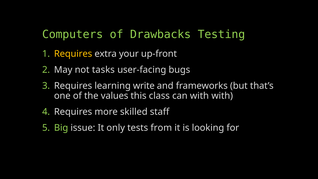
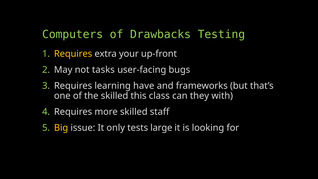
write: write -> have
the values: values -> skilled
can with: with -> they
Big colour: light green -> yellow
from: from -> large
